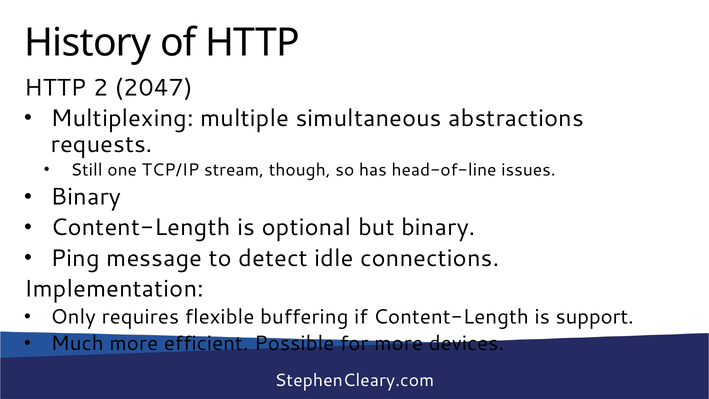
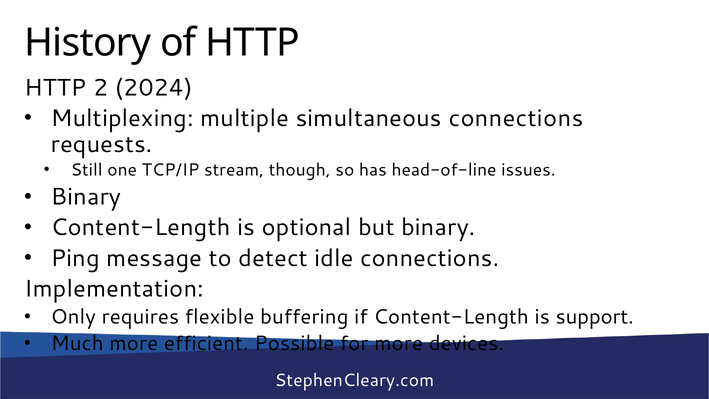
2047: 2047 -> 2024
simultaneous abstractions: abstractions -> connections
